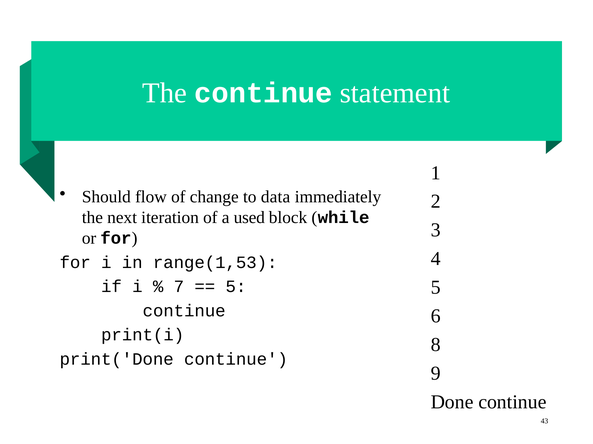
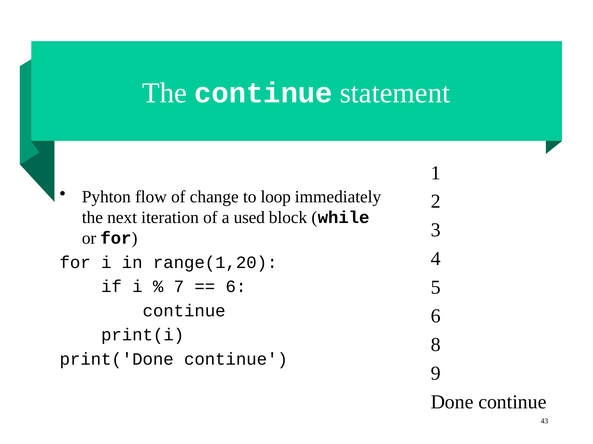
Should: Should -> Pyhton
data: data -> loop
range(1,53: range(1,53 -> range(1,20
5 at (236, 287): 5 -> 6
